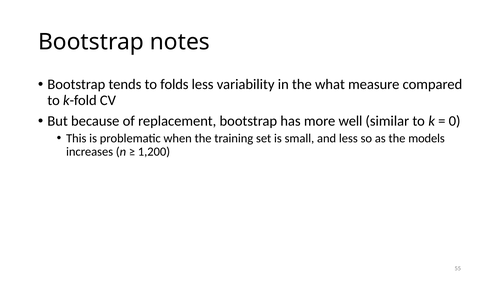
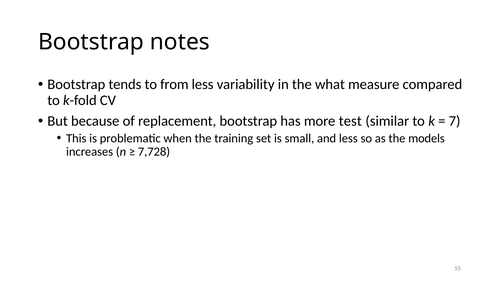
folds: folds -> from
well: well -> test
0: 0 -> 7
1,200: 1,200 -> 7,728
